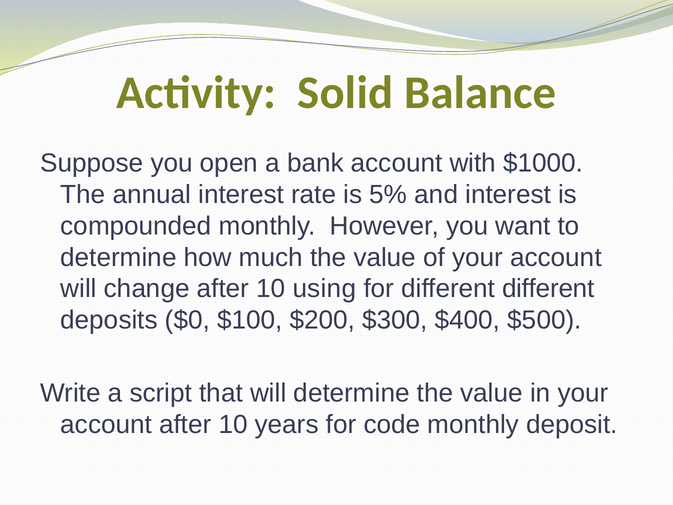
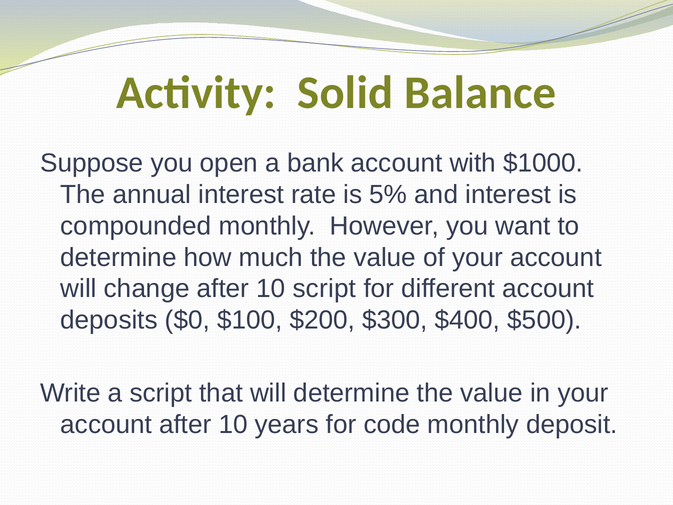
10 using: using -> script
different different: different -> account
